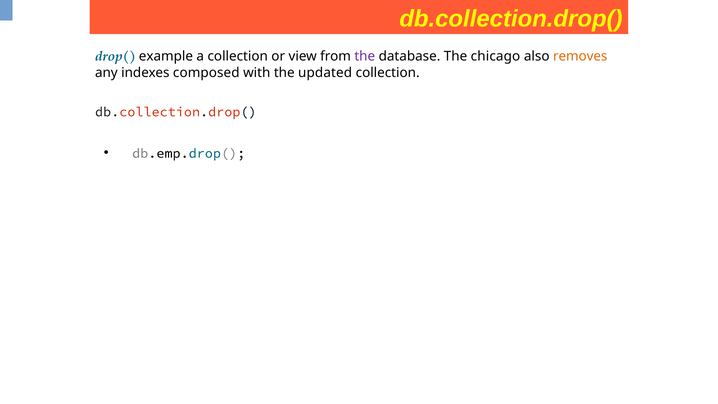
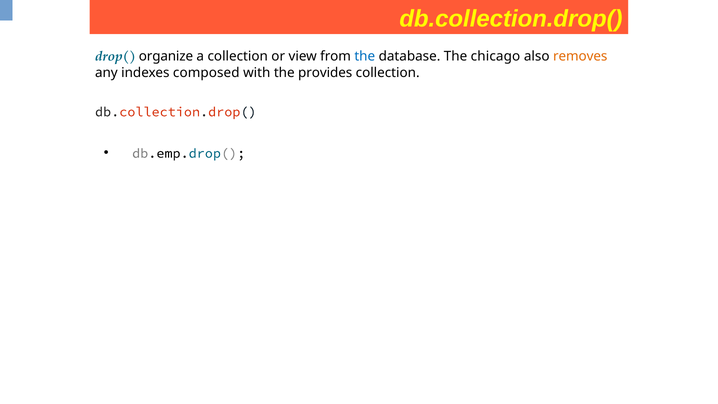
example: example -> organize
the at (365, 57) colour: purple -> blue
updated: updated -> provides
